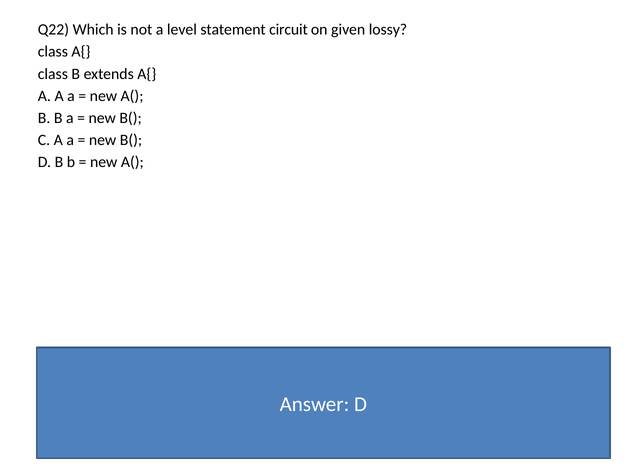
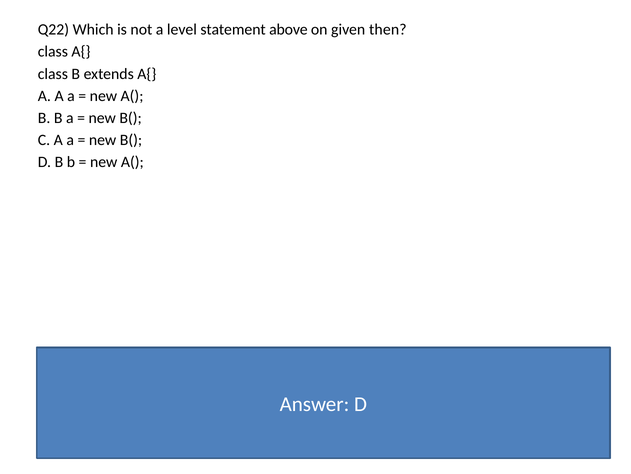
circuit: circuit -> above
lossy: lossy -> then
